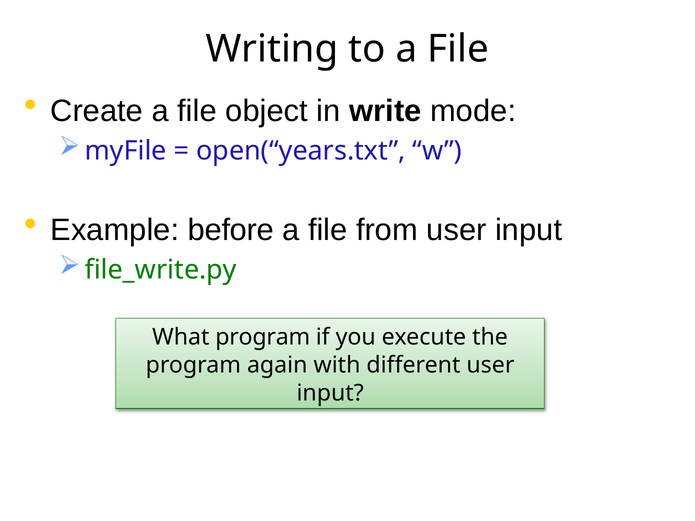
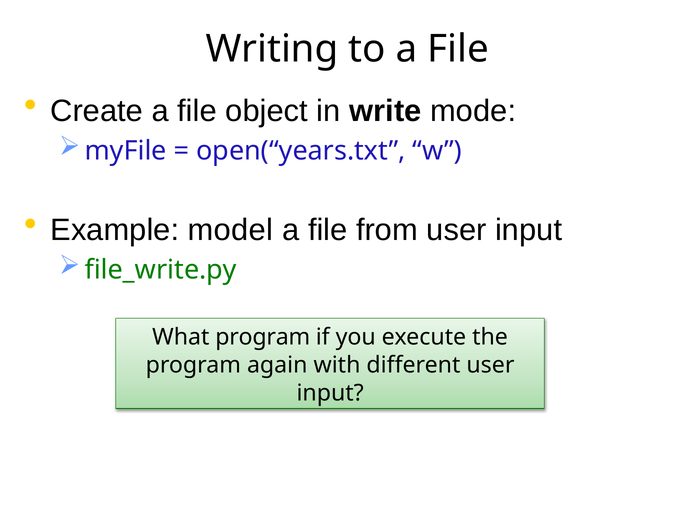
before: before -> model
